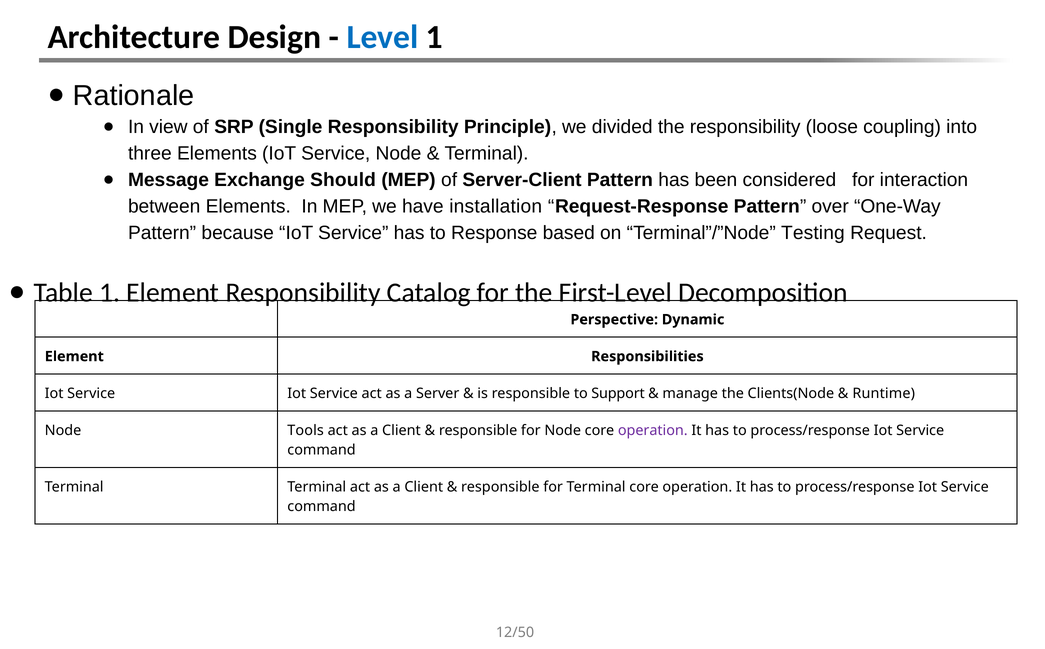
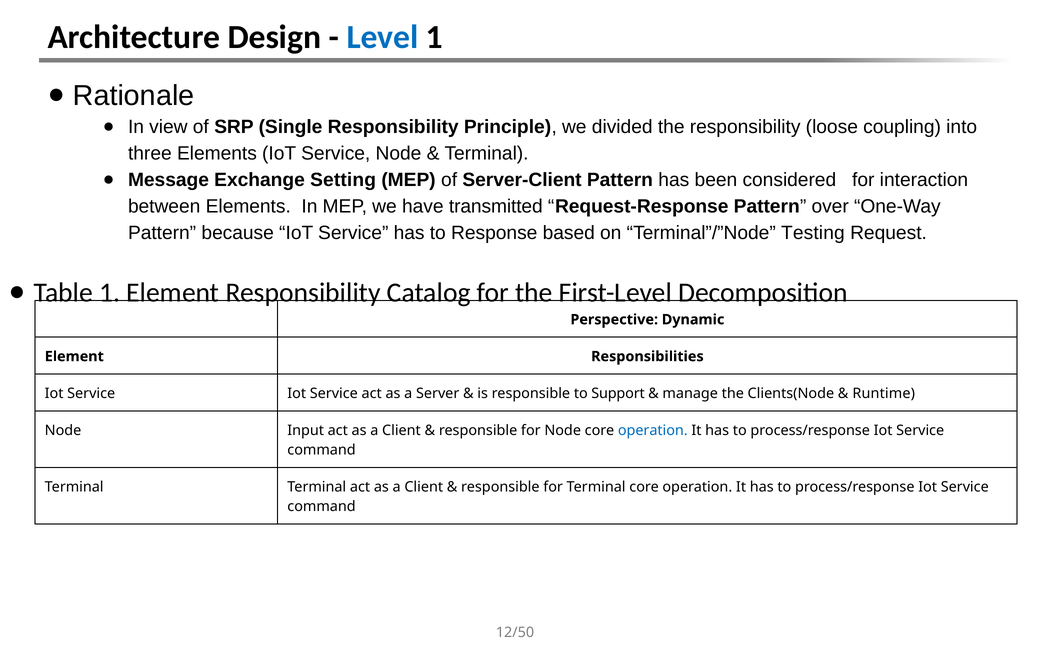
Should: Should -> Setting
installation: installation -> transmitted
Tools: Tools -> Input
operation at (653, 430) colour: purple -> blue
